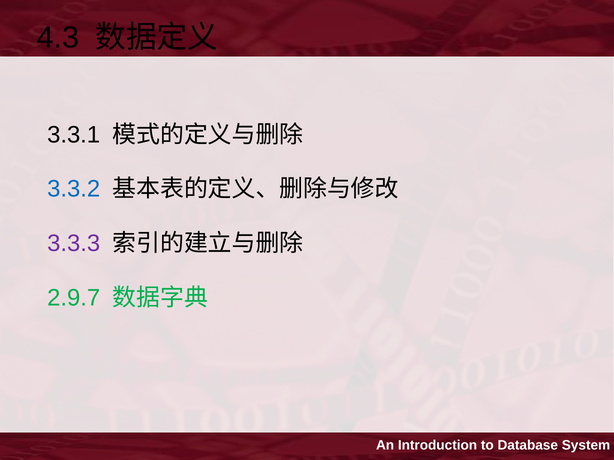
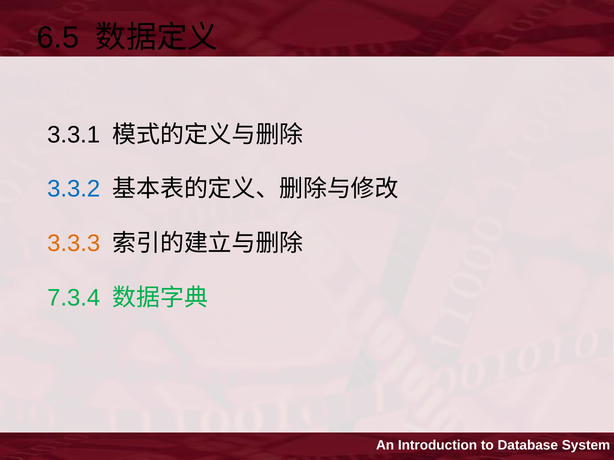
4.3: 4.3 -> 6.5
3.3.3 colour: purple -> orange
2.9.7: 2.9.7 -> 7.3.4
